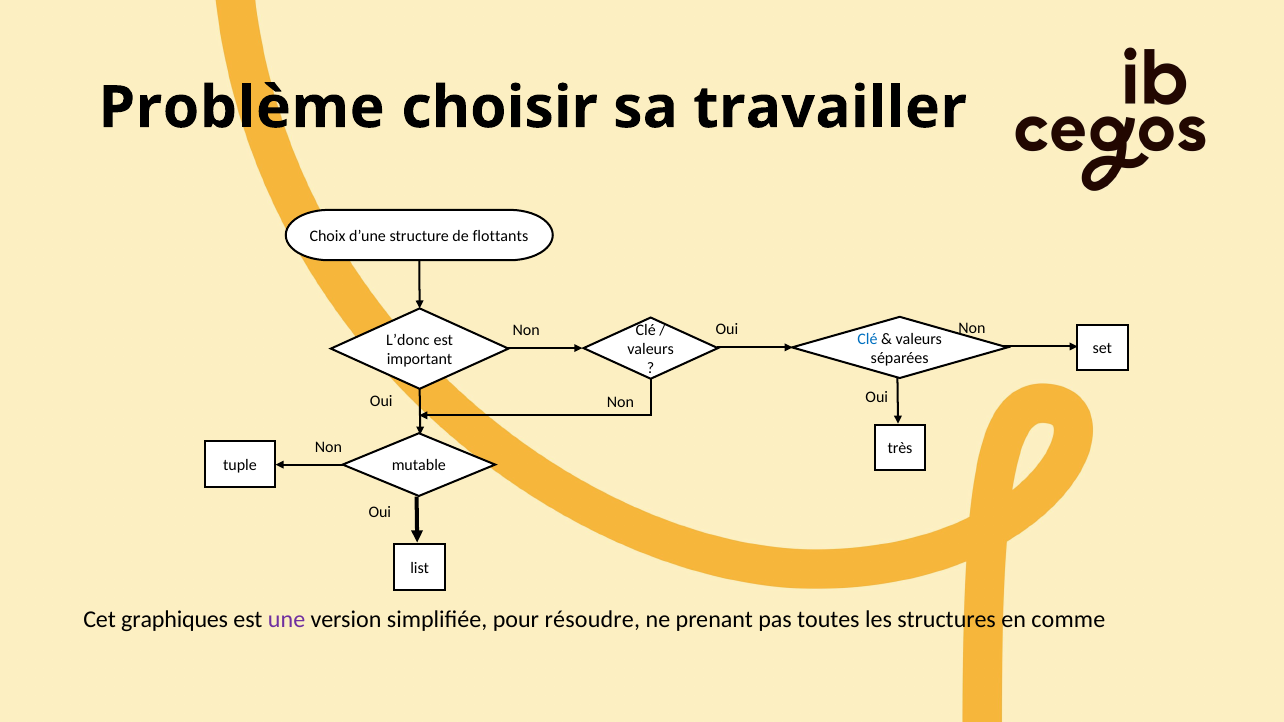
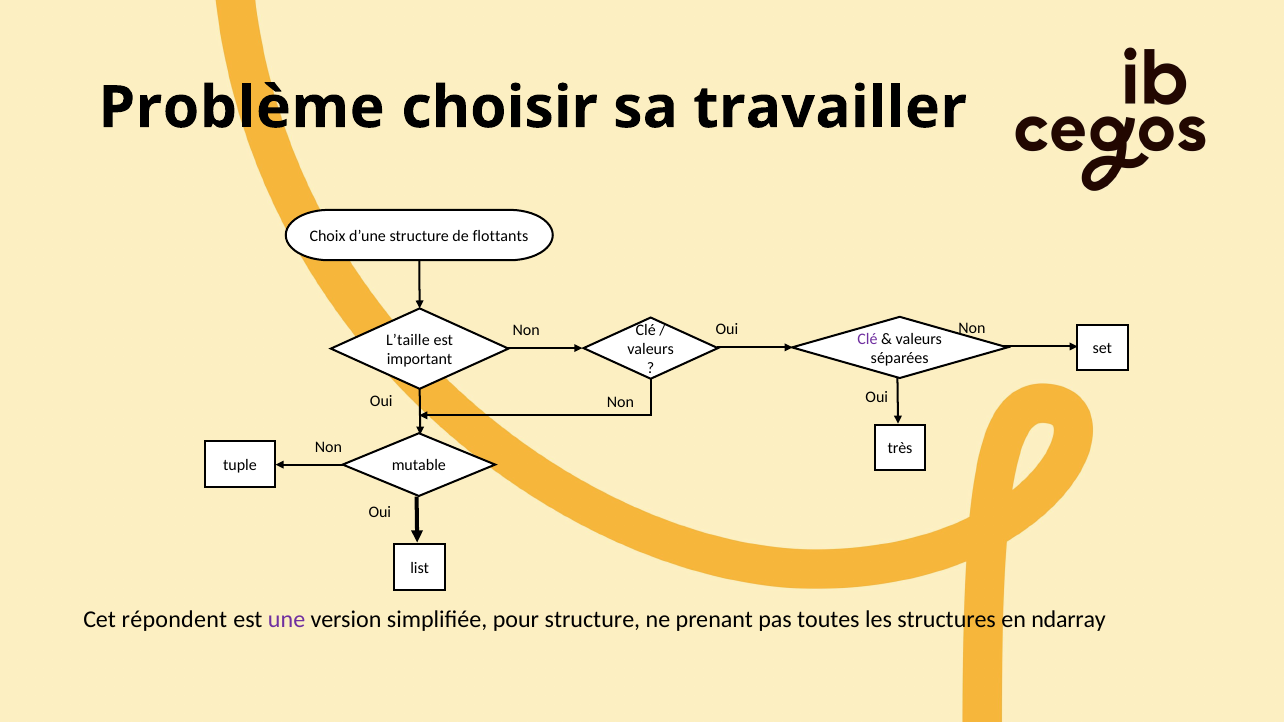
Clé at (867, 339) colour: blue -> purple
L’donc: L’donc -> L’taille
graphiques: graphiques -> répondent
pour résoudre: résoudre -> structure
comme: comme -> ndarray
